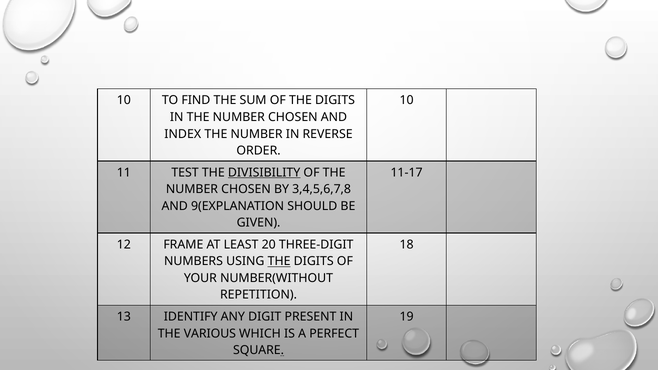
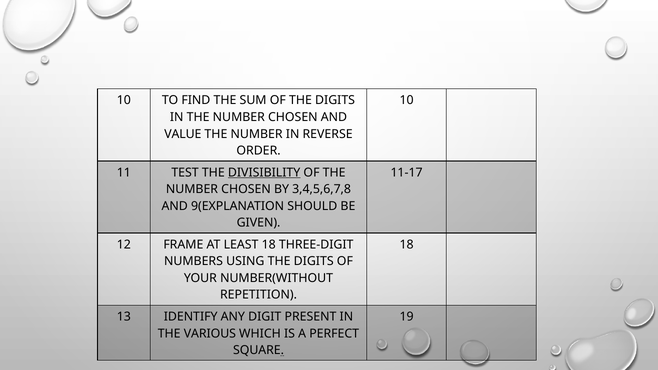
INDEX: INDEX -> VALUE
LEAST 20: 20 -> 18
THE at (279, 261) underline: present -> none
